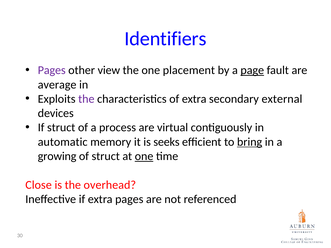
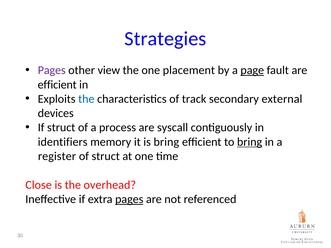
Identifiers: Identifiers -> Strategies
average at (57, 85): average -> efficient
the at (86, 99) colour: purple -> blue
of extra: extra -> track
virtual: virtual -> syscall
automatic: automatic -> identifiers
is seeks: seeks -> bring
growing: growing -> register
one at (144, 156) underline: present -> none
pages at (129, 199) underline: none -> present
